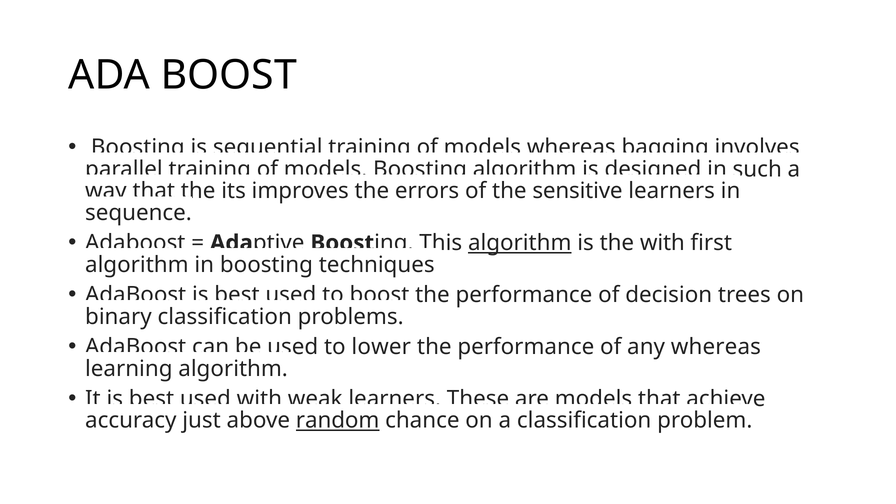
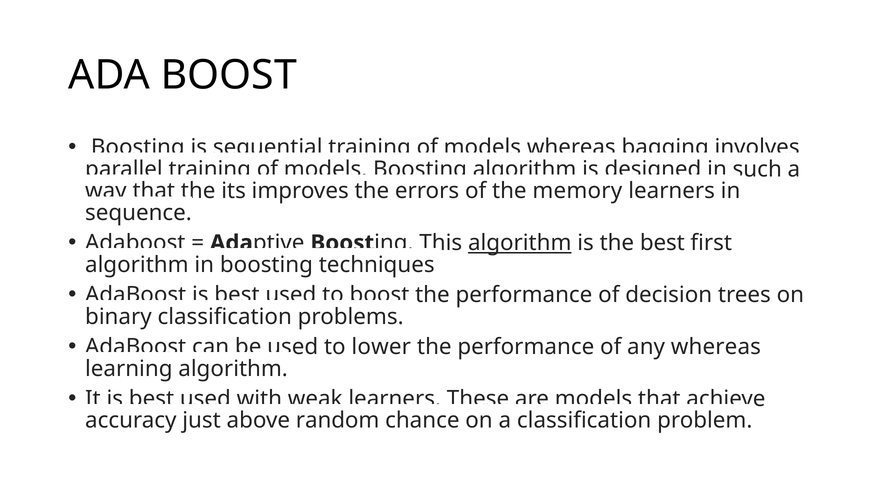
sensitive: sensitive -> memory
the with: with -> best
random underline: present -> none
